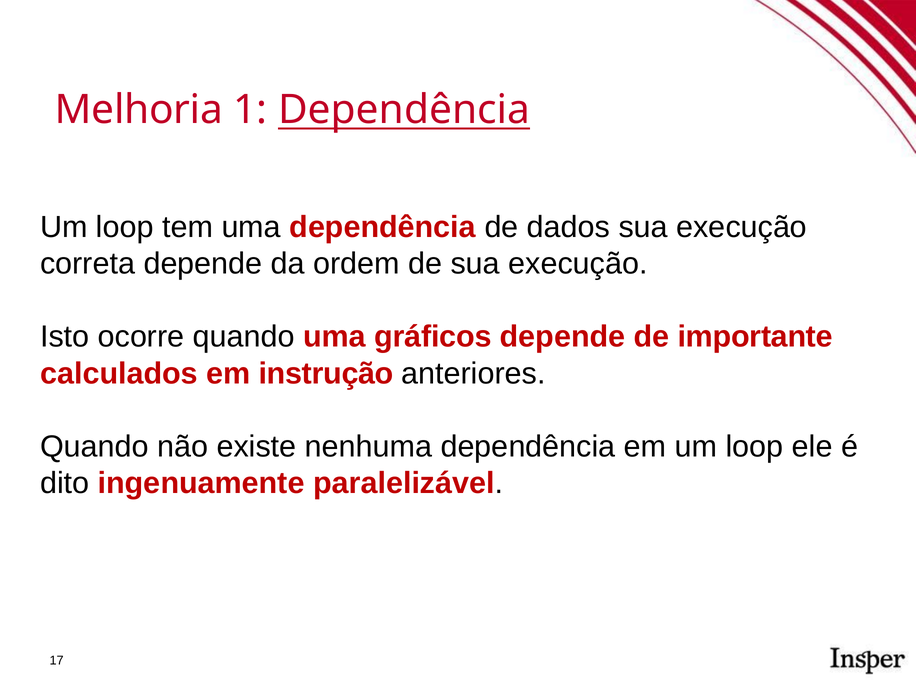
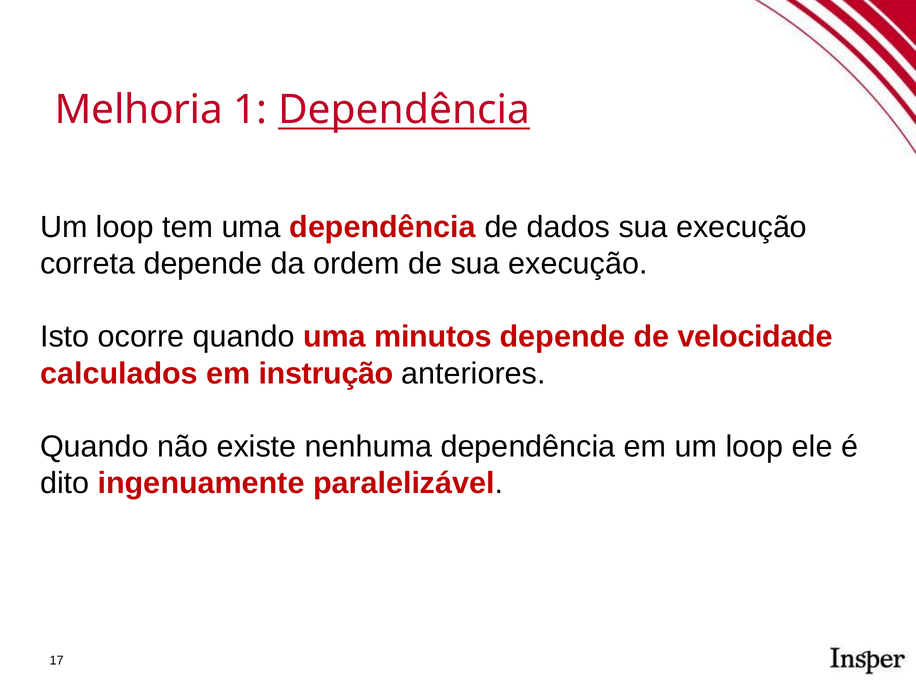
gráficos: gráficos -> minutos
importante: importante -> velocidade
